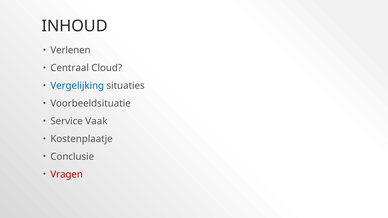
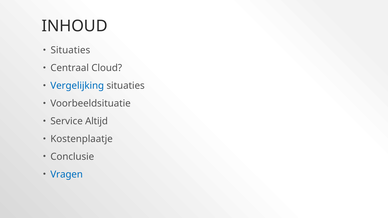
Verlenen at (71, 50): Verlenen -> Situaties
Vaak: Vaak -> Altijd
Vragen colour: red -> blue
